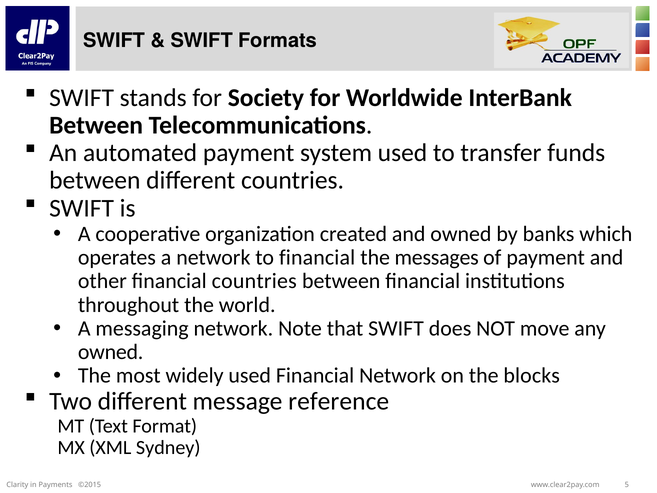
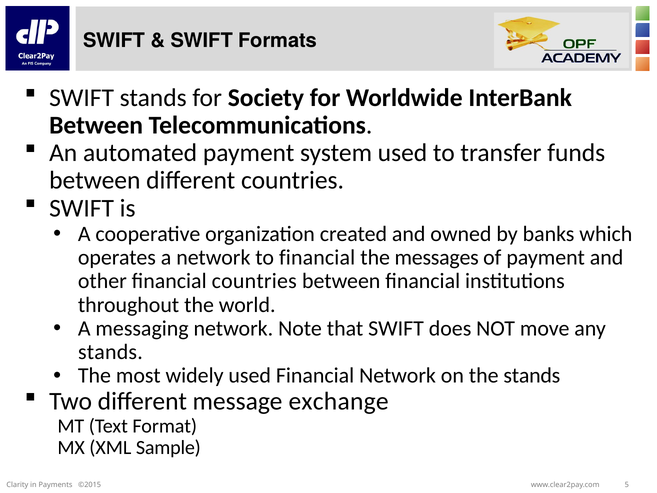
owned at (111, 352): owned -> stands
the blocks: blocks -> stands
reference: reference -> exchange
Sydney: Sydney -> Sample
